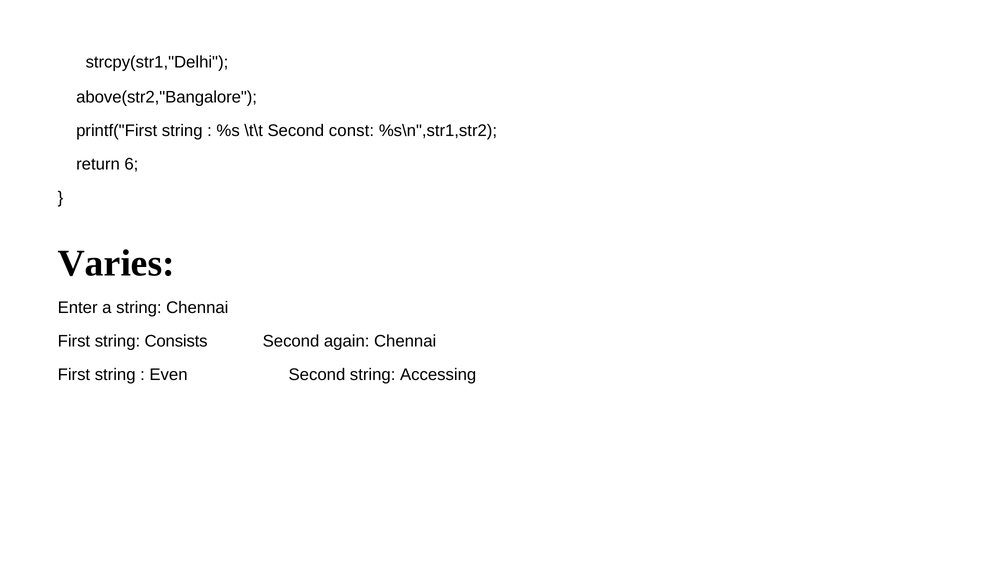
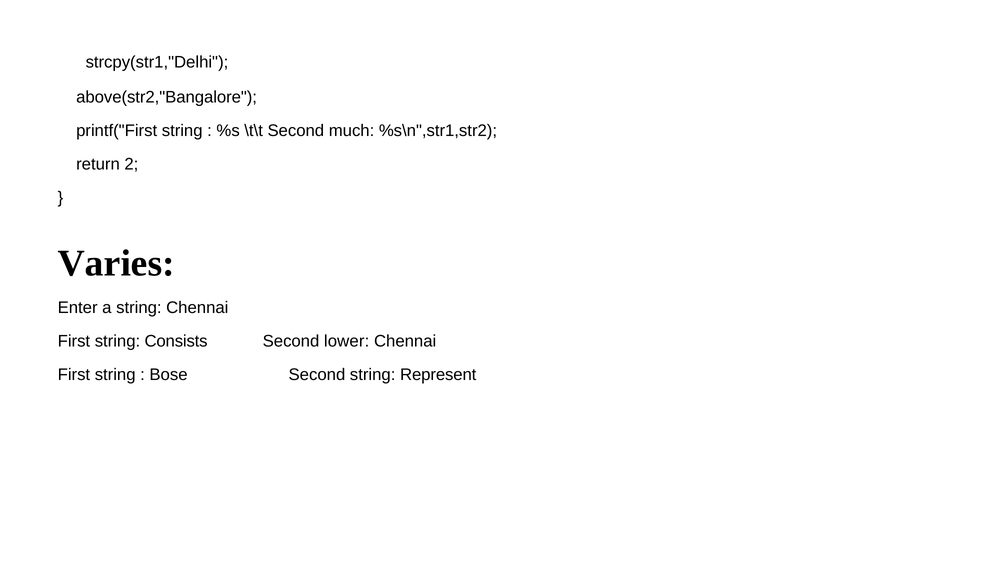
const: const -> much
6: 6 -> 2
again: again -> lower
Even: Even -> Bose
Accessing: Accessing -> Represent
